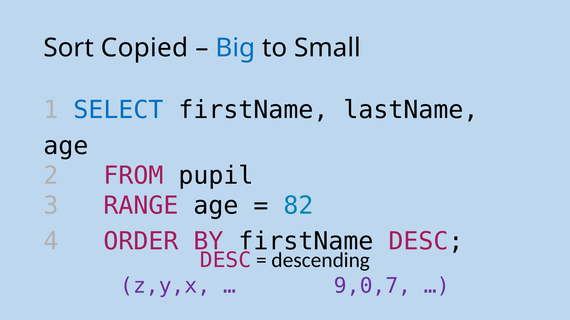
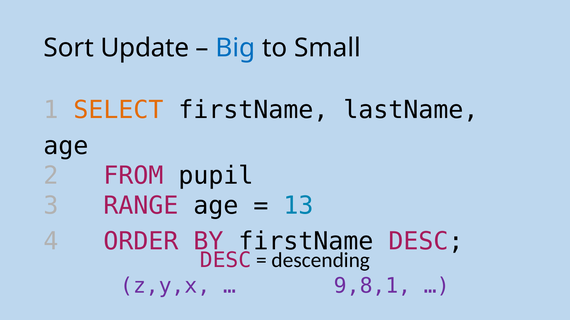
Copied: Copied -> Update
SELECT colour: blue -> orange
82: 82 -> 13
9,0,7: 9,0,7 -> 9,8,1
